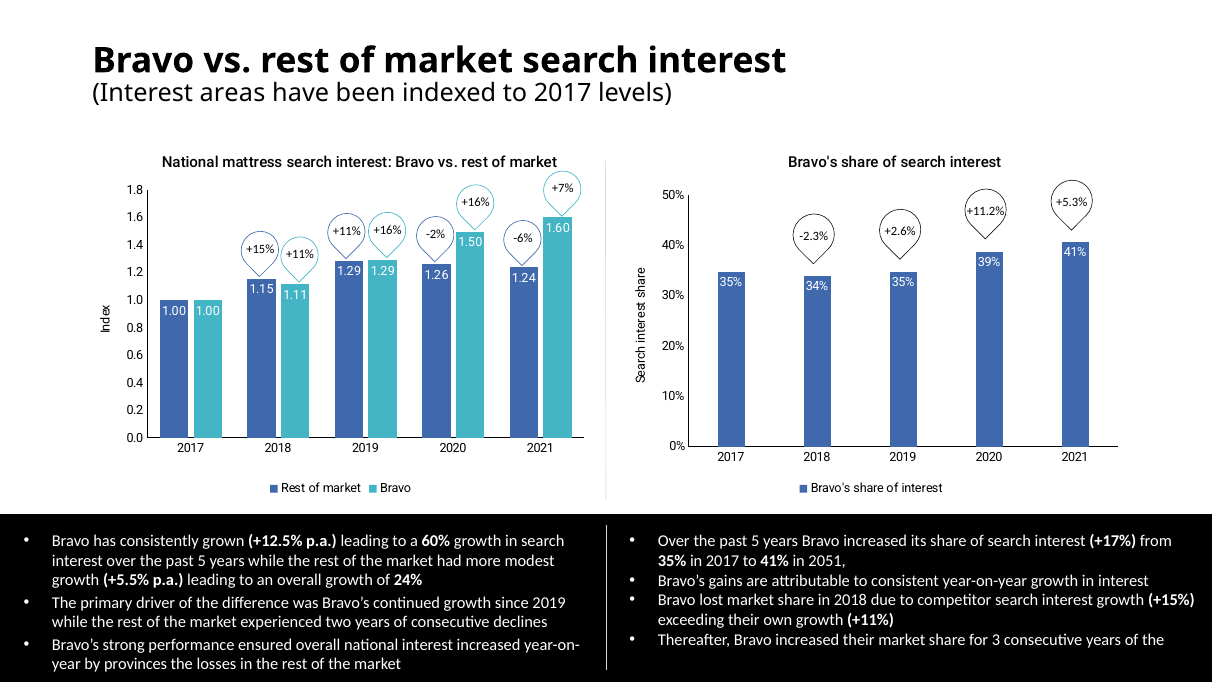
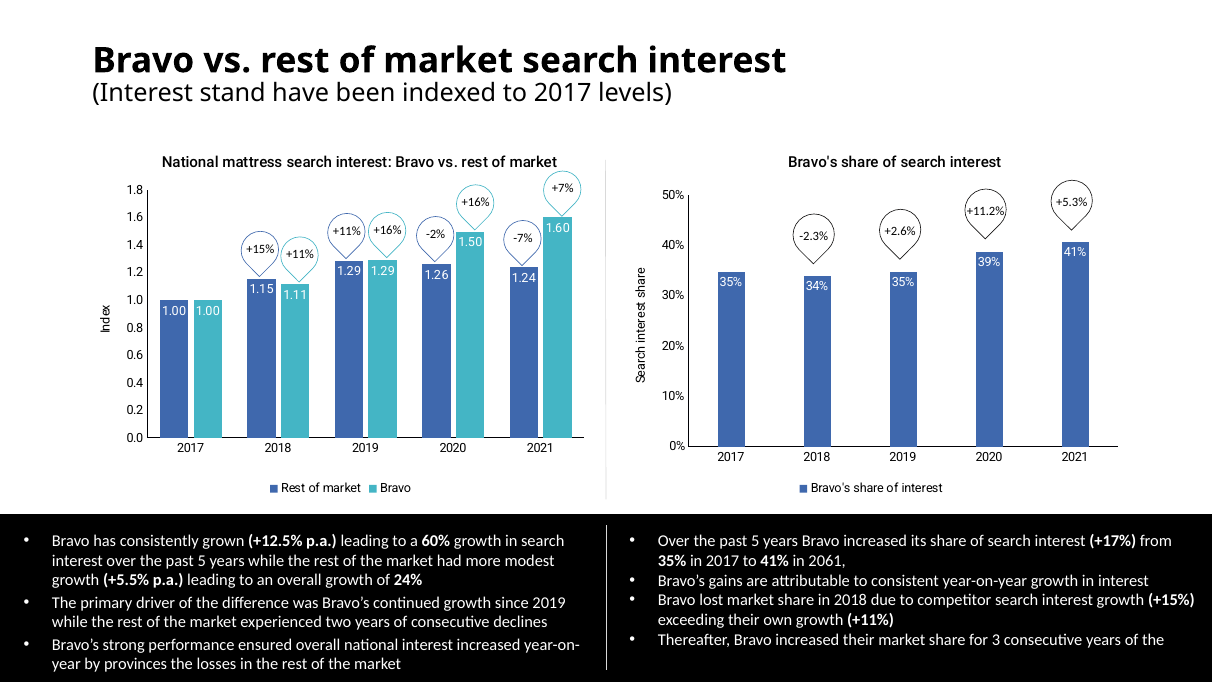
areas: areas -> stand
-6%: -6% -> -7%
2051: 2051 -> 2061
